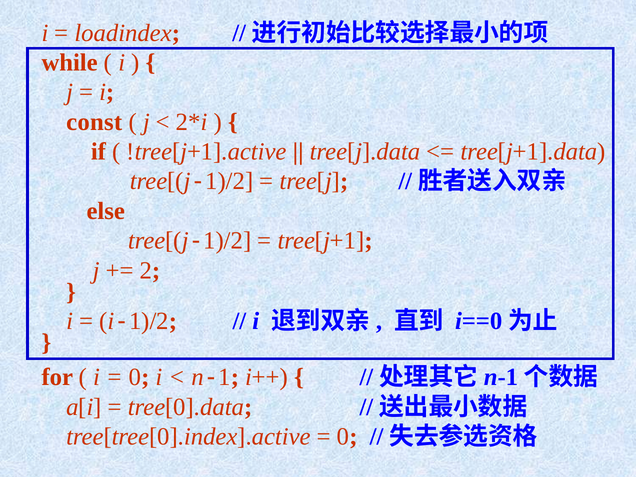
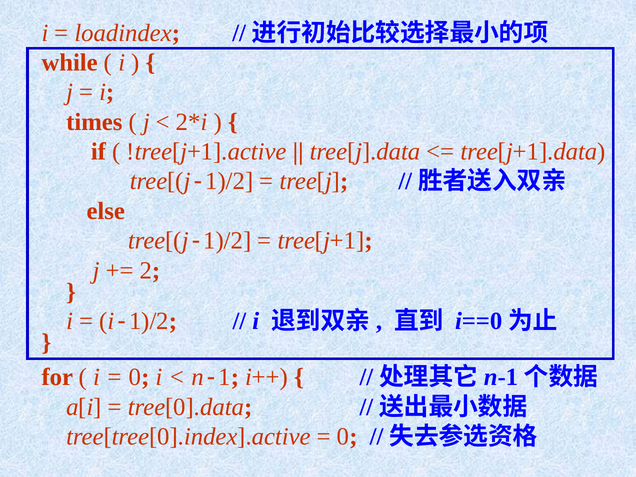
const: const -> times
